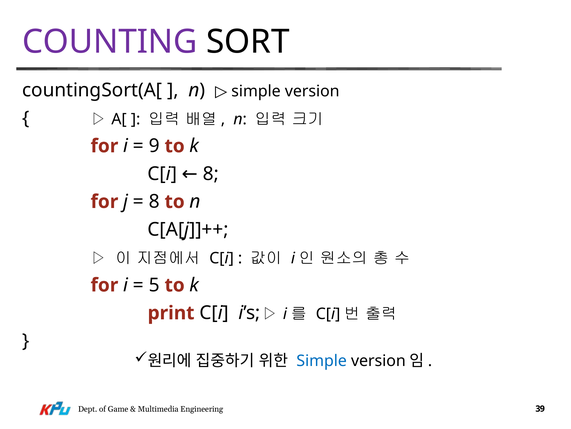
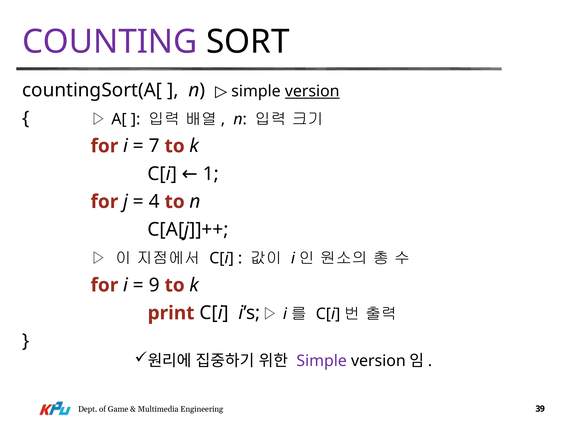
version at (312, 91) underline: none -> present
9: 9 -> 7
C[i 8: 8 -> 1
8 at (154, 201): 8 -> 4
5: 5 -> 9
Simple at (322, 360) colour: blue -> purple
